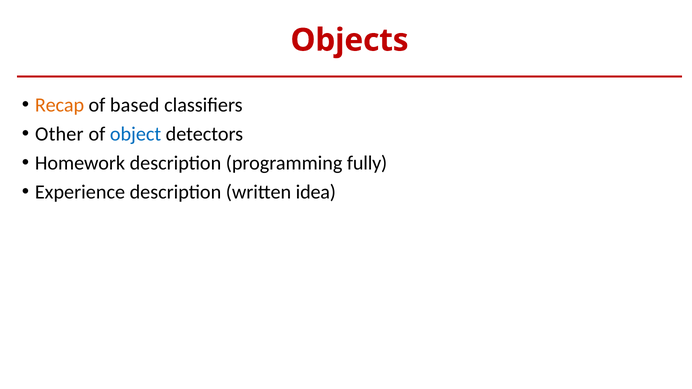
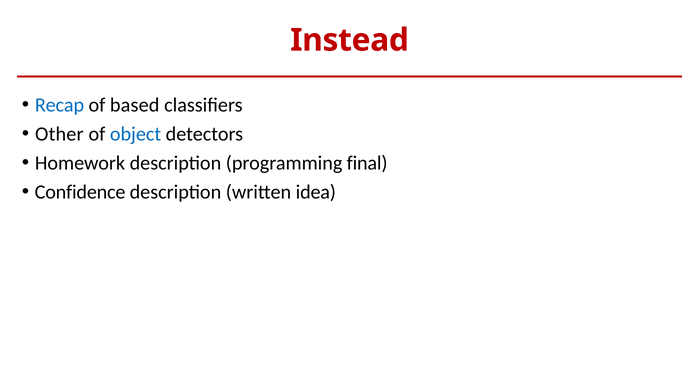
Objects: Objects -> Instead
Recap colour: orange -> blue
fully: fully -> final
Experience: Experience -> Confidence
